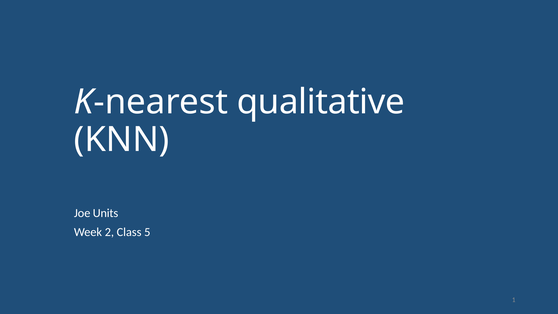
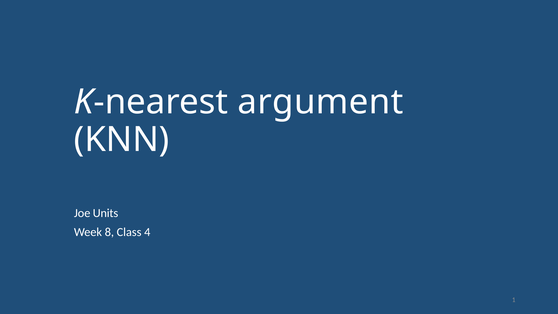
qualitative: qualitative -> argument
2: 2 -> 8
5: 5 -> 4
